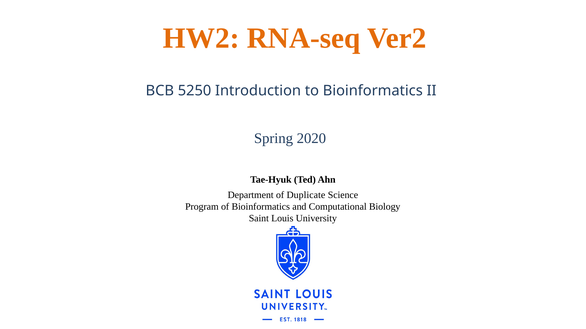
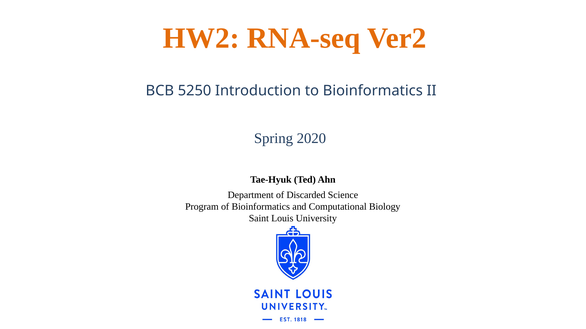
Duplicate: Duplicate -> Discarded
